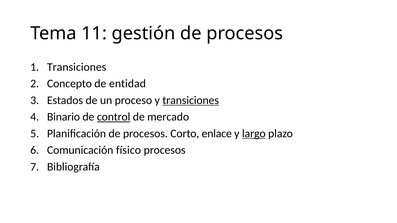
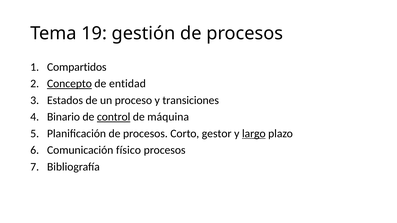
11: 11 -> 19
Transiciones at (77, 67): Transiciones -> Compartidos
Concepto underline: none -> present
transiciones at (191, 100) underline: present -> none
mercado: mercado -> máquina
enlace: enlace -> gestor
